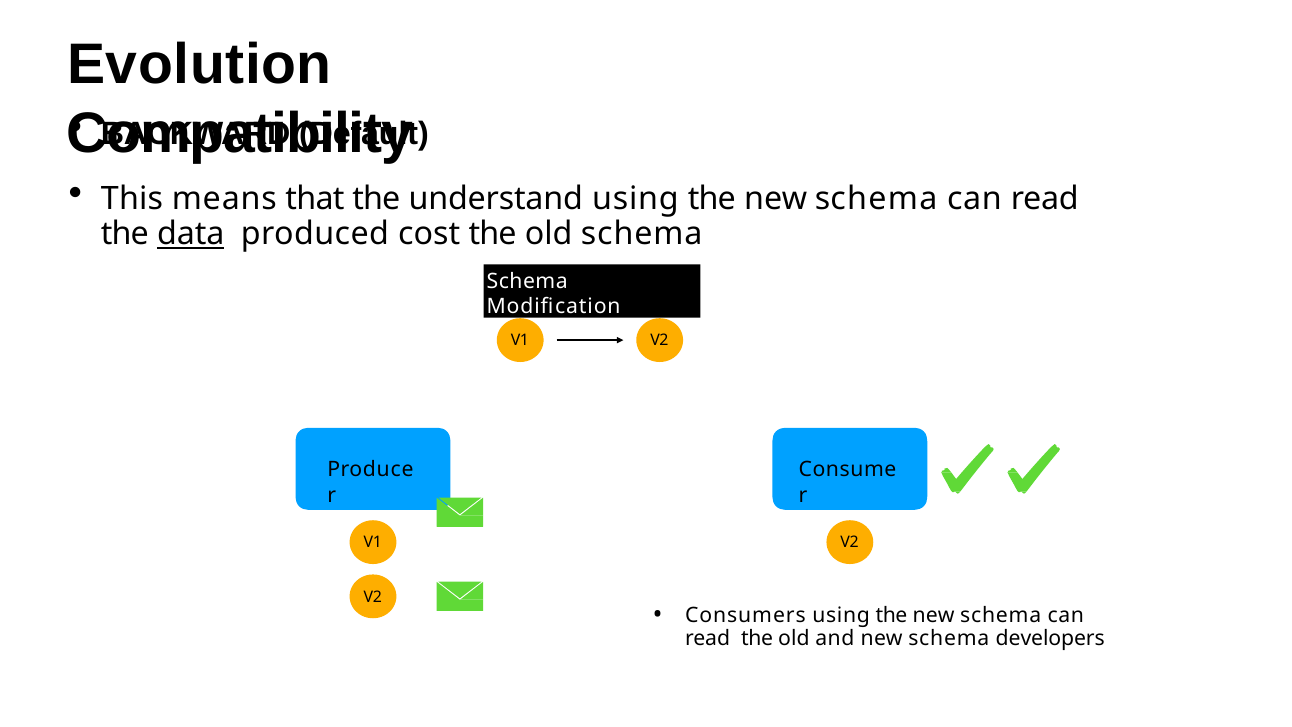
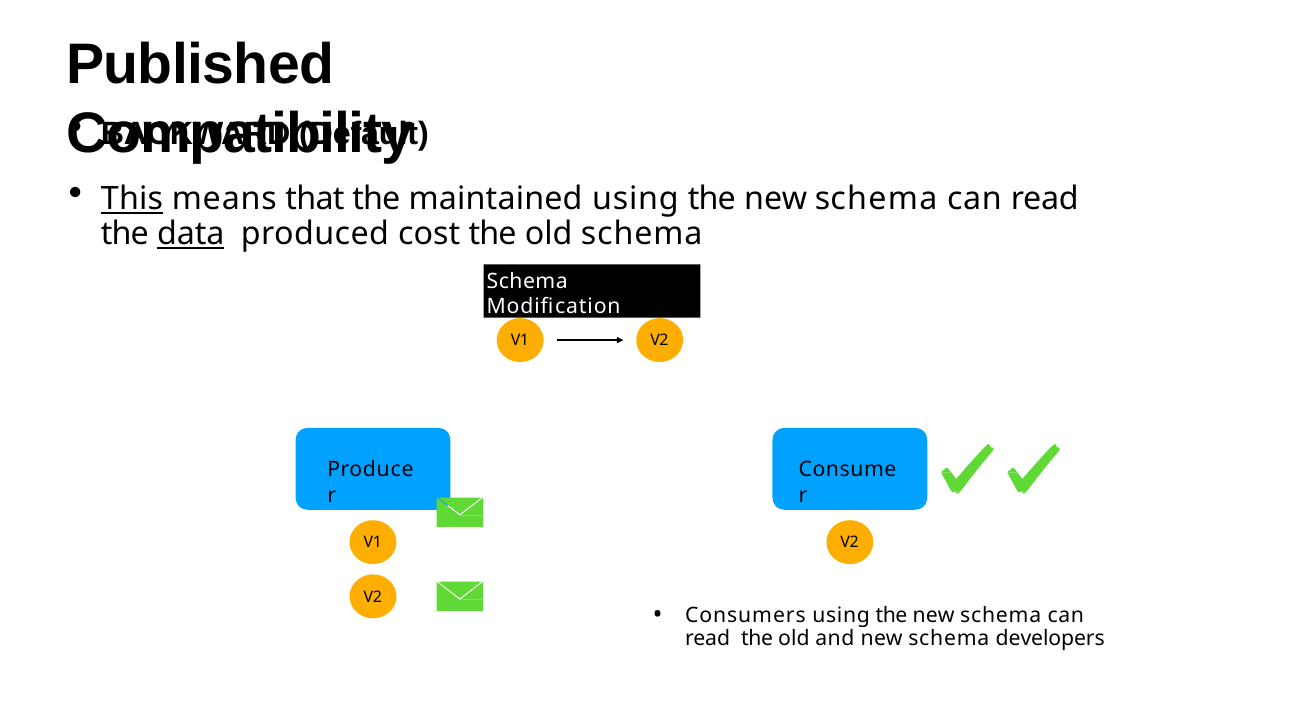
Evolution: Evolution -> Published
This underline: none -> present
understand: understand -> maintained
